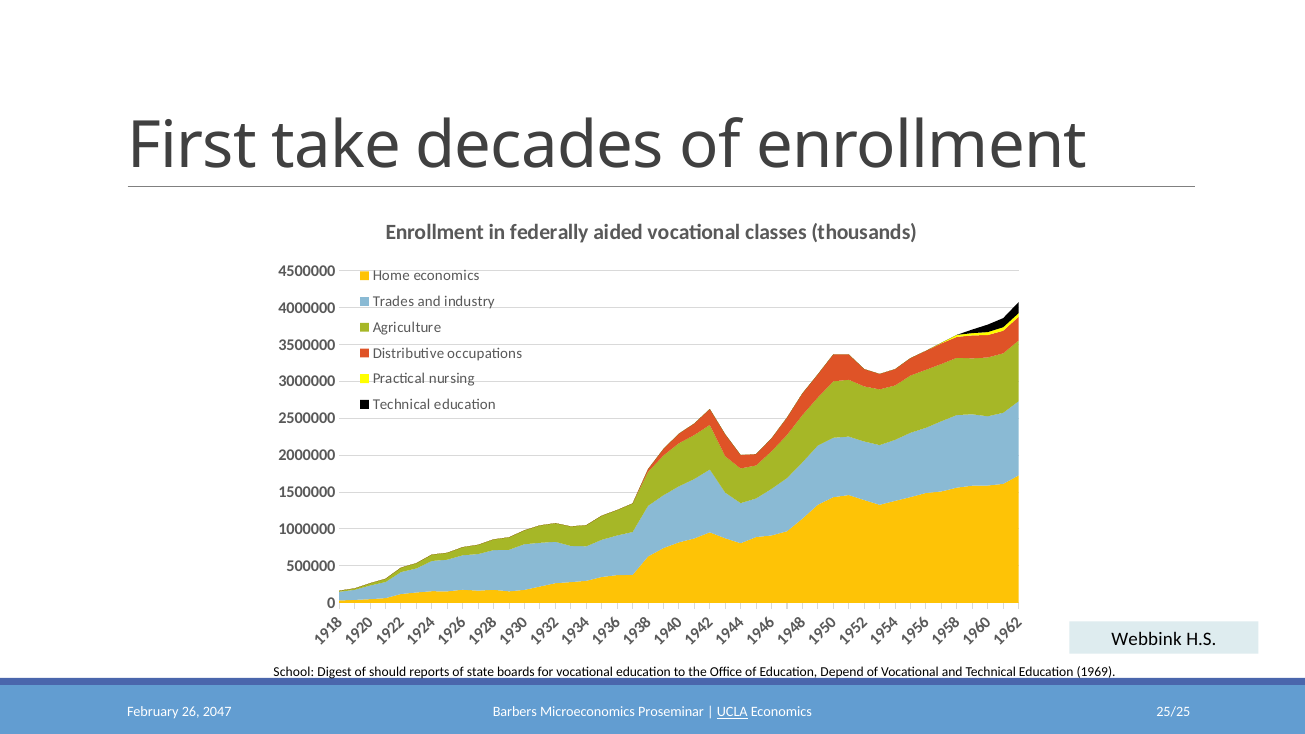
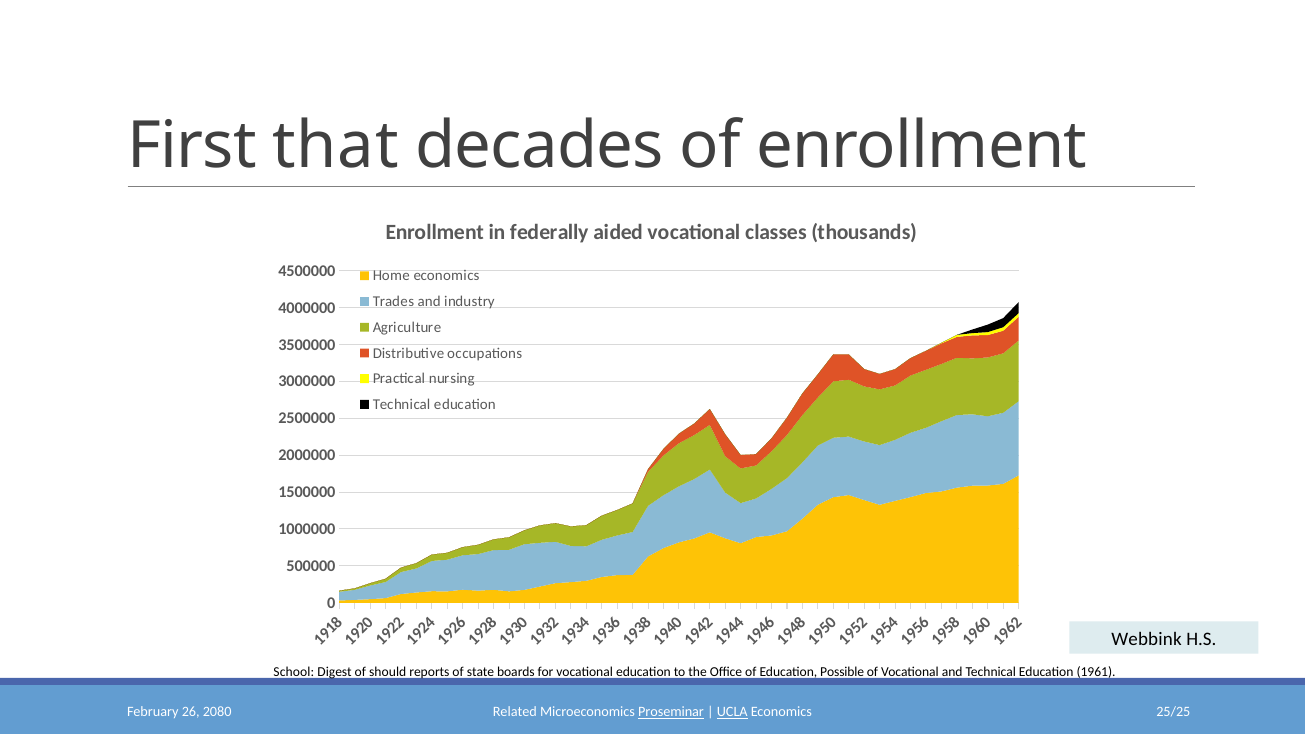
take: take -> that
Depend: Depend -> Possible
1969: 1969 -> 1961
2047: 2047 -> 2080
Barbers: Barbers -> Related
Proseminar underline: none -> present
